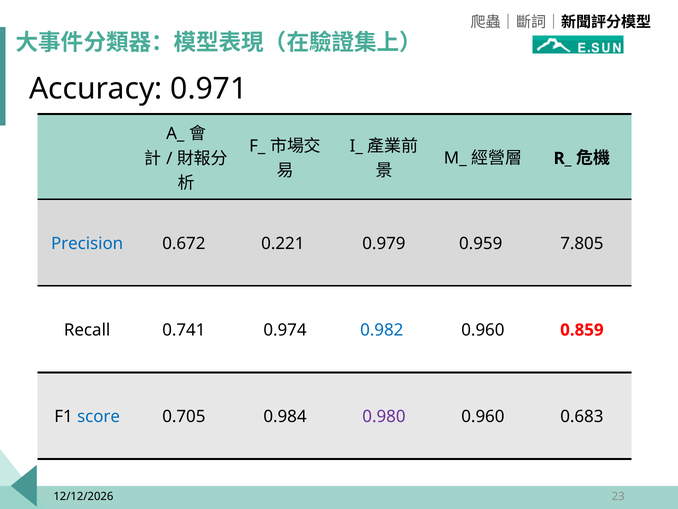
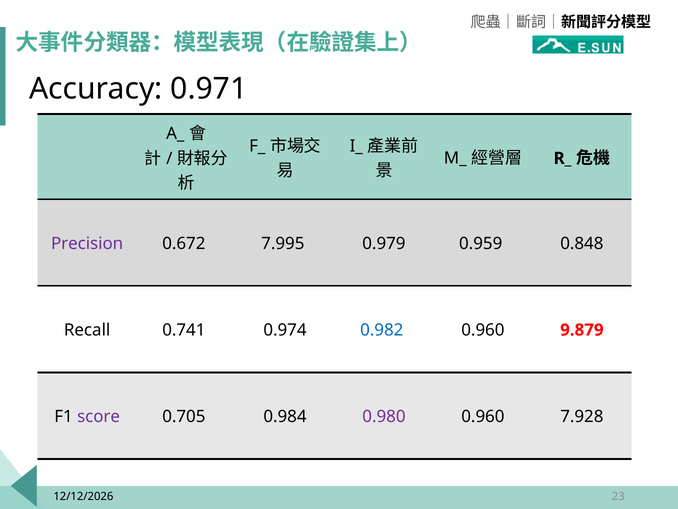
Precision colour: blue -> purple
0.221: 0.221 -> 7.995
7.805: 7.805 -> 0.848
0.859: 0.859 -> 9.879
score colour: blue -> purple
0.683: 0.683 -> 7.928
